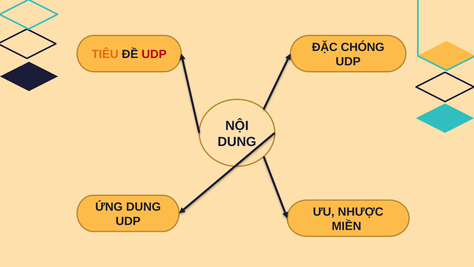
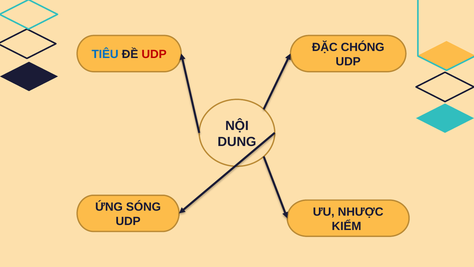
TIÊU colour: orange -> blue
ỨNG DUNG: DUNG -> SÓNG
MIỀN: MIỀN -> KIỂM
